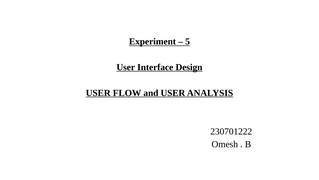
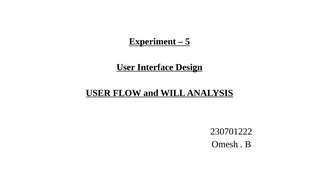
and USER: USER -> WILL
